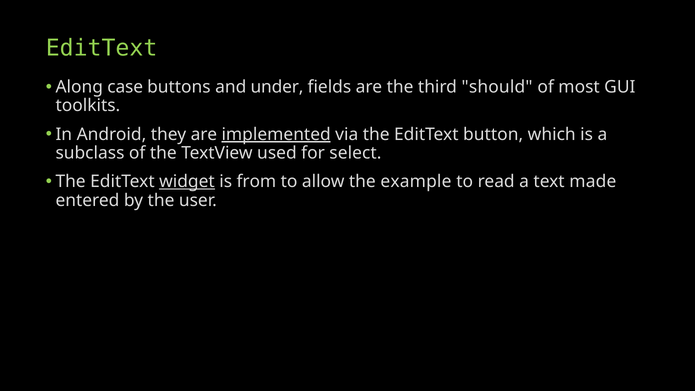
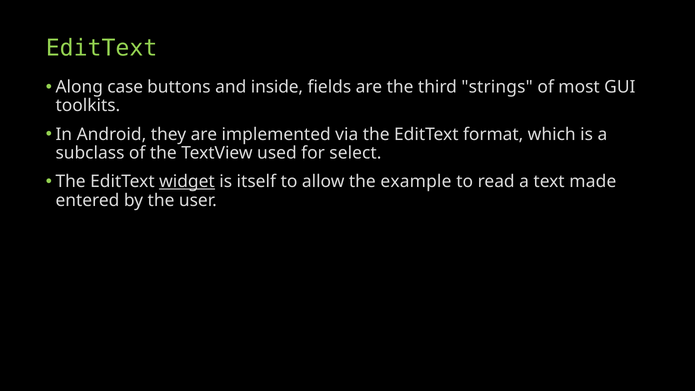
under: under -> inside
should: should -> strings
implemented underline: present -> none
button: button -> format
from: from -> itself
